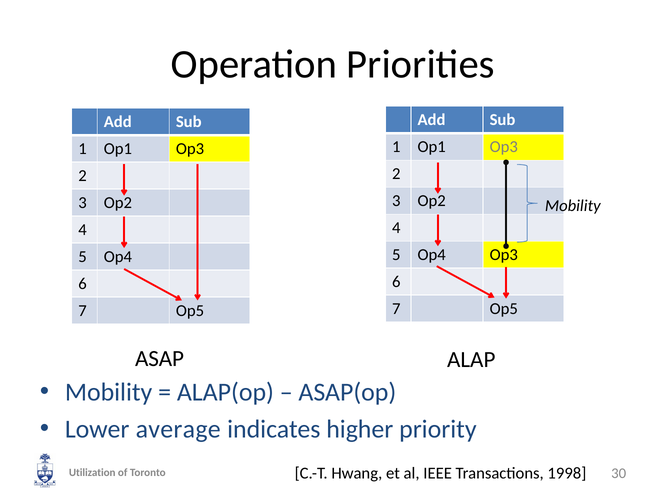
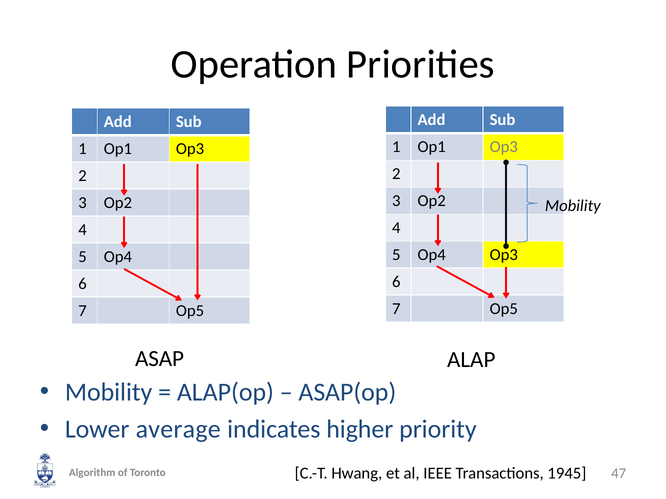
1998: 1998 -> 1945
Utilization: Utilization -> Algorithm
30: 30 -> 47
